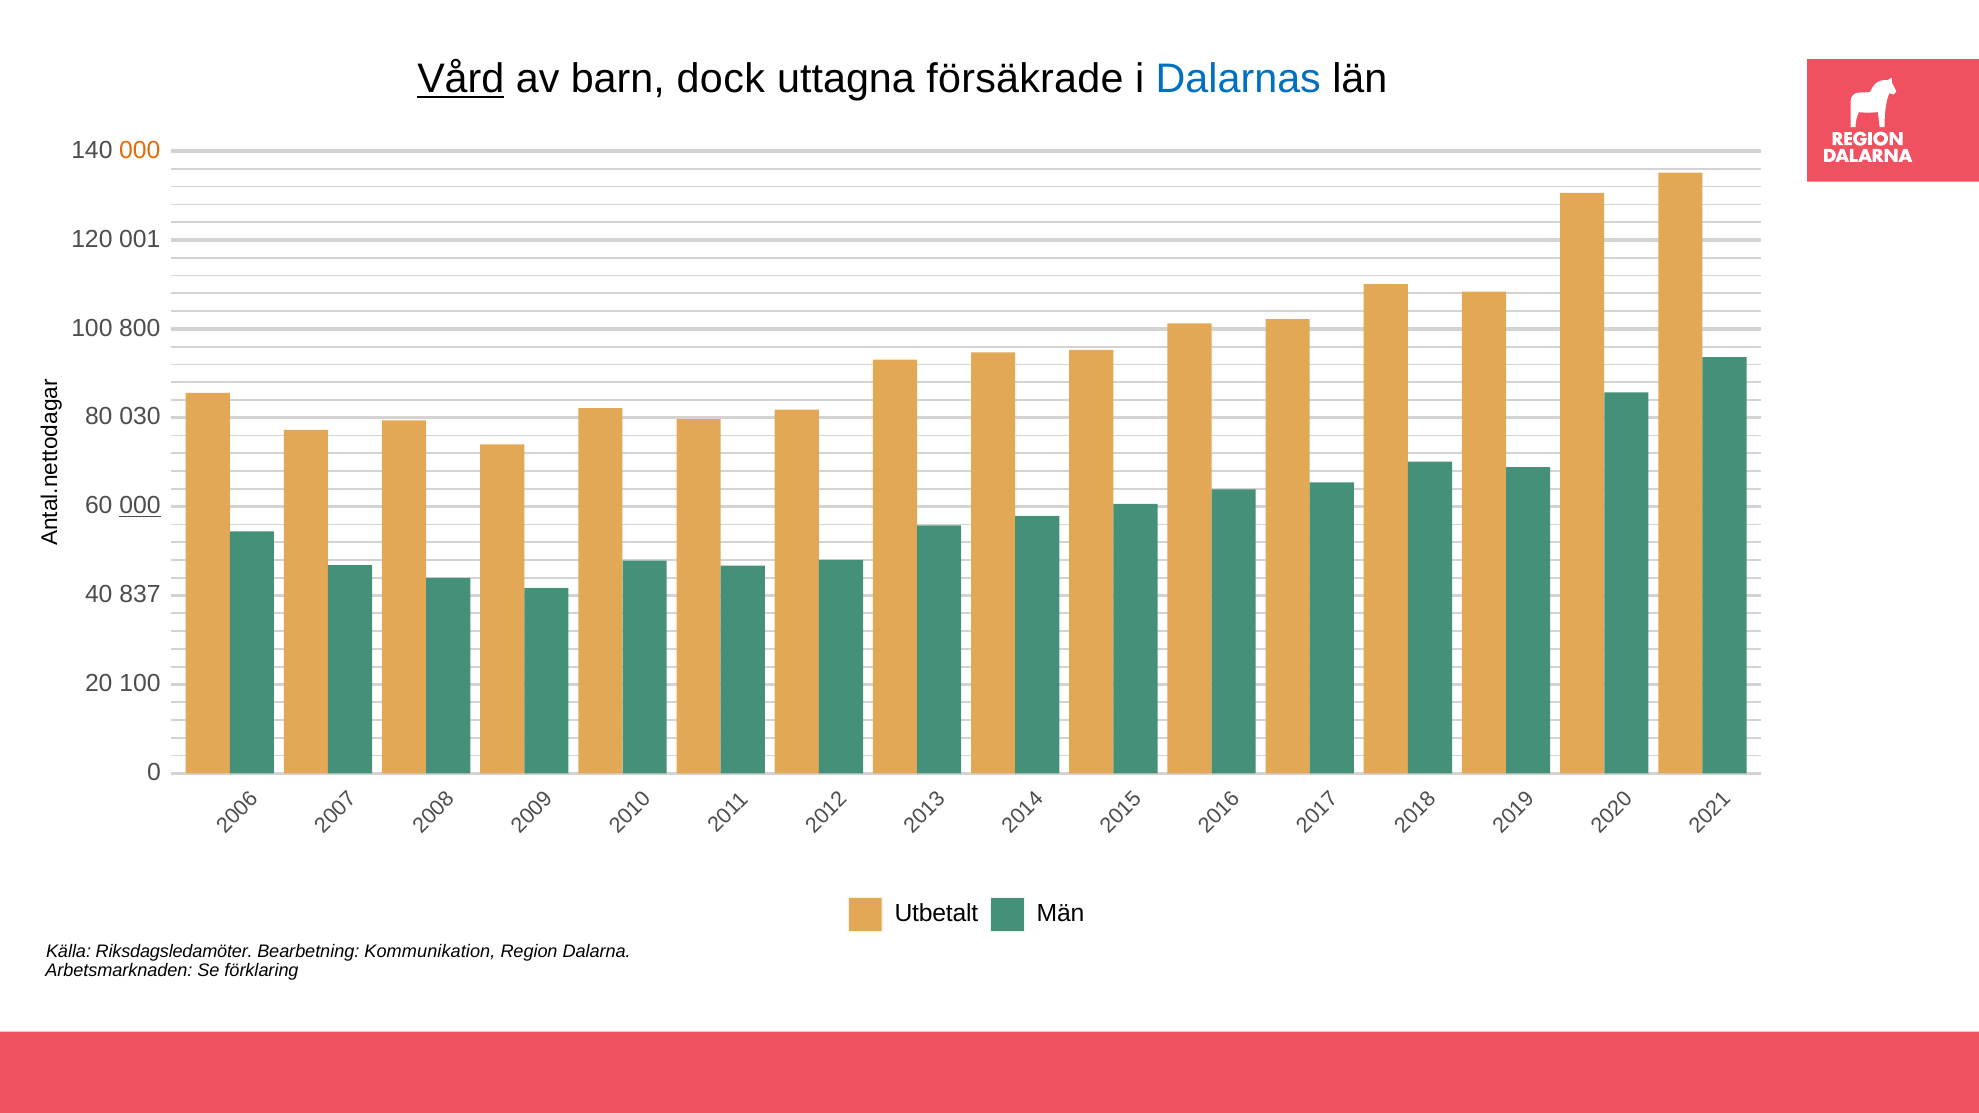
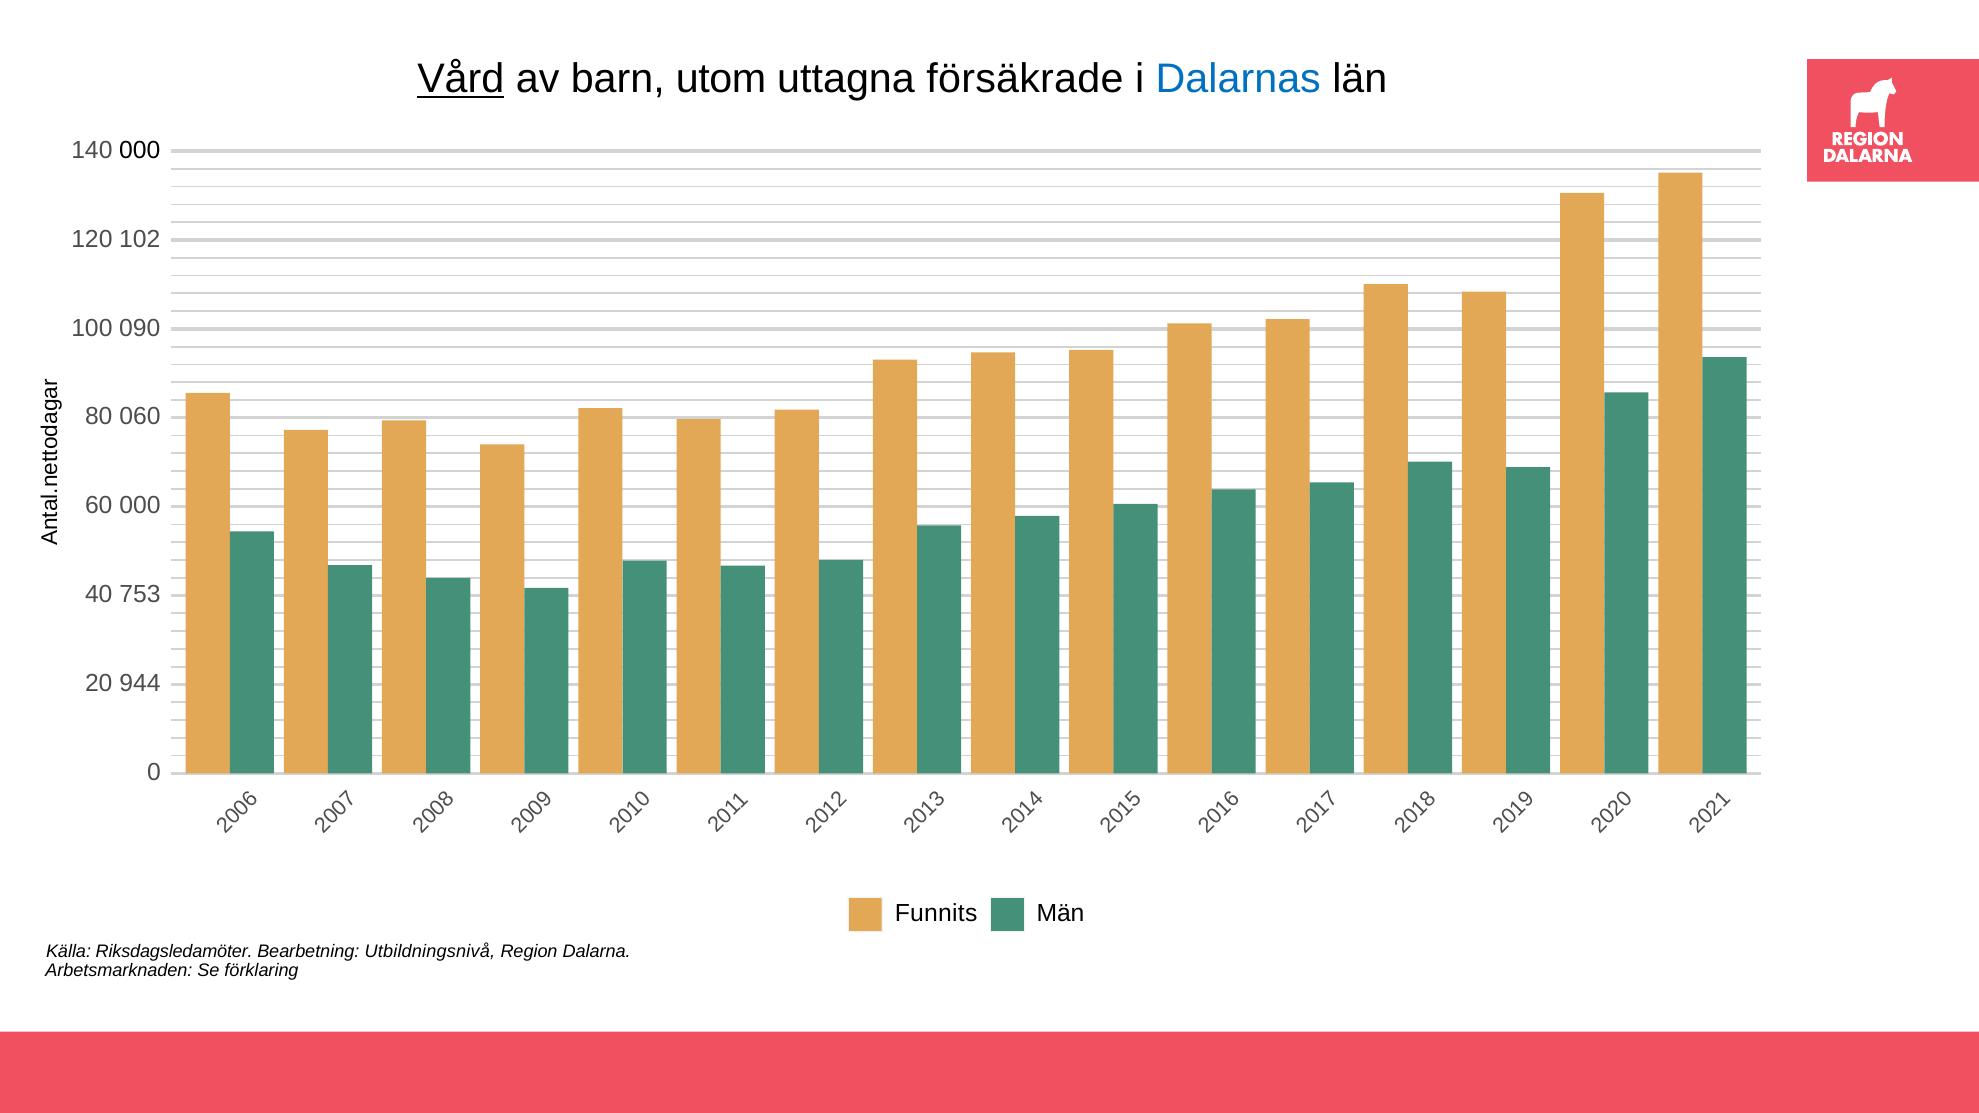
dock: dock -> utom
000 at (140, 150) colour: orange -> black
001: 001 -> 102
800: 800 -> 090
030: 030 -> 060
000 at (140, 506) underline: present -> none
837: 837 -> 753
20 100: 100 -> 944
Utbetalt: Utbetalt -> Funnits
Kommunikation: Kommunikation -> Utbildningsnivå
